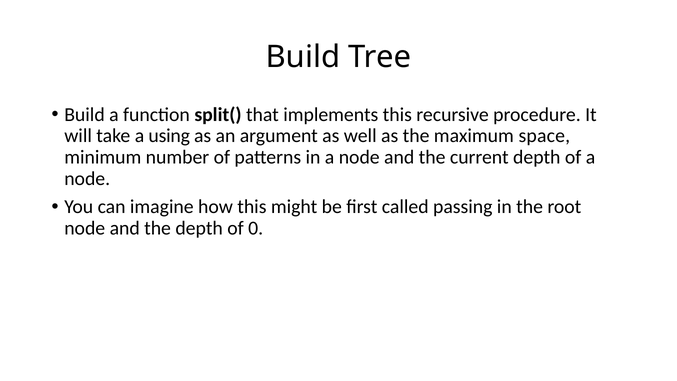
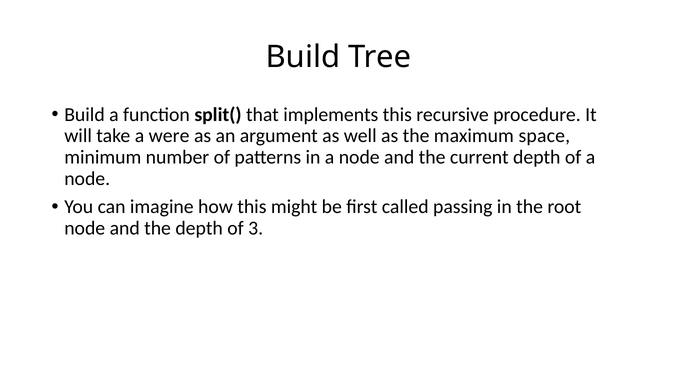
using: using -> were
0: 0 -> 3
